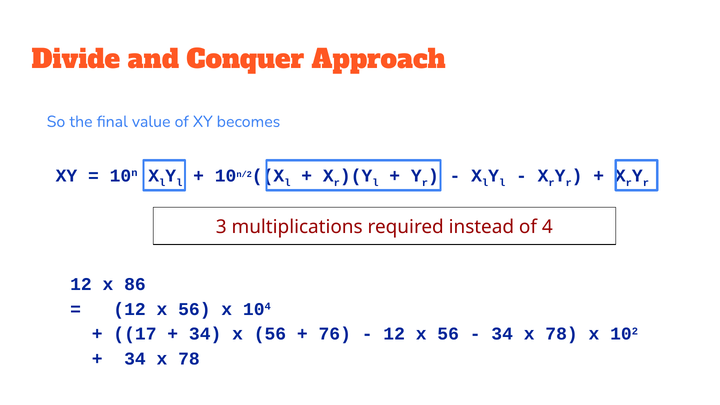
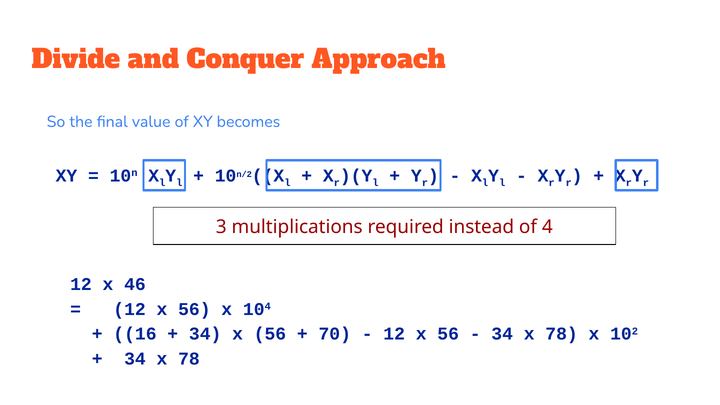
86: 86 -> 46
17: 17 -> 16
76: 76 -> 70
